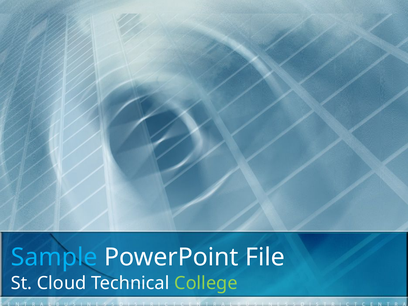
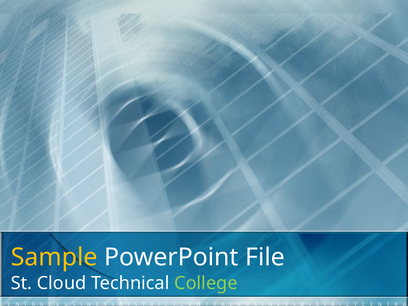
Sample colour: light blue -> yellow
